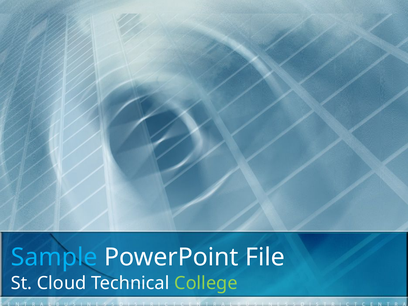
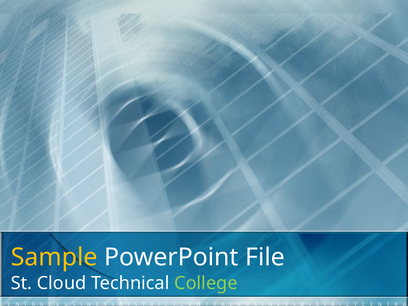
Sample colour: light blue -> yellow
